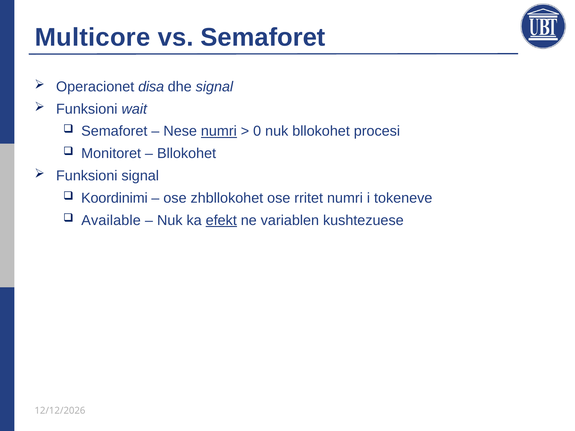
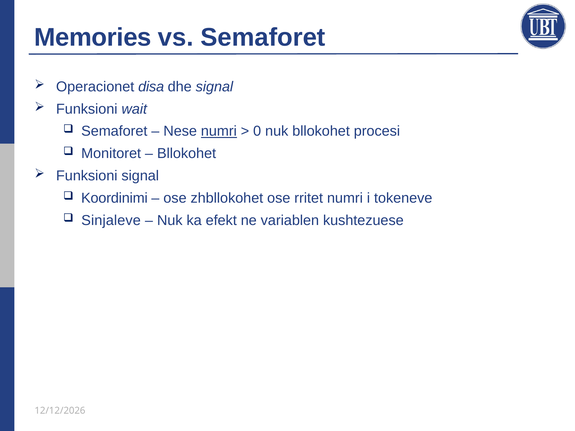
Multicore: Multicore -> Memories
Available: Available -> Sinjaleve
efekt underline: present -> none
